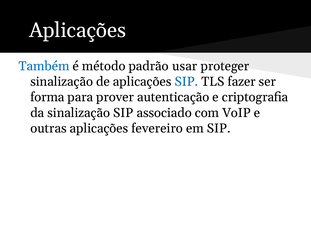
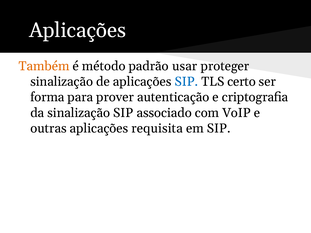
Também colour: blue -> orange
fazer: fazer -> certo
fevereiro: fevereiro -> requisita
